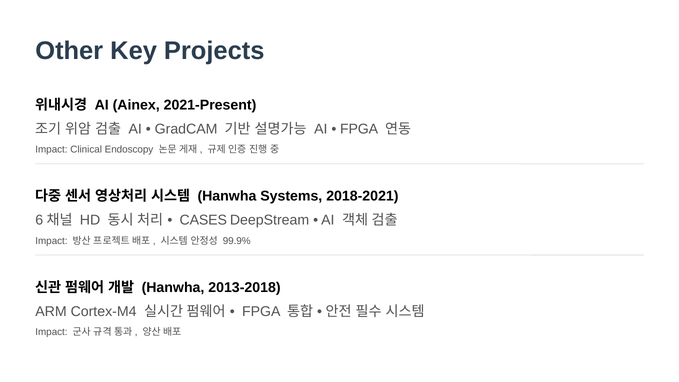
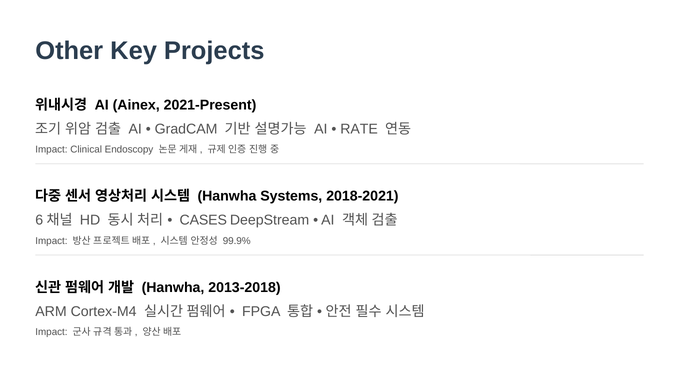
FPGA at (359, 129): FPGA -> RATE
